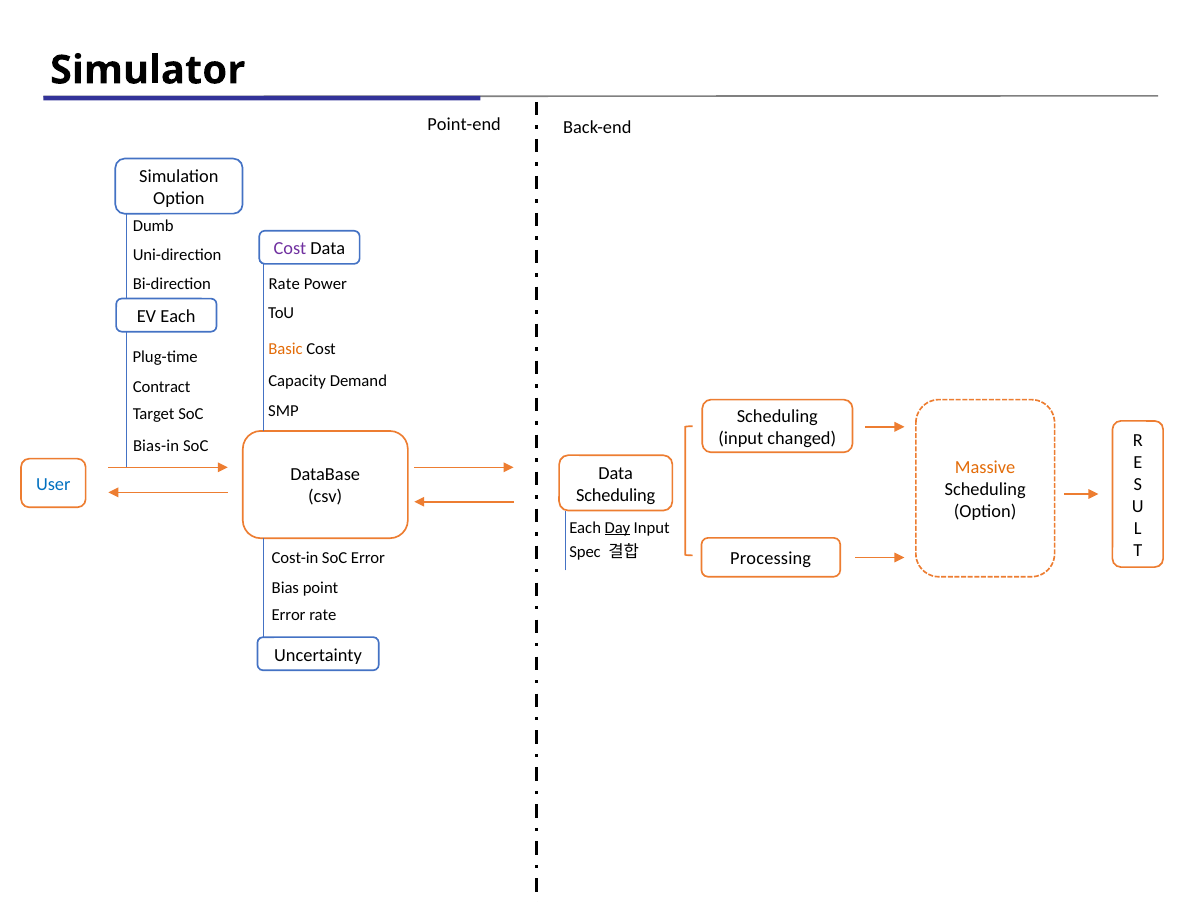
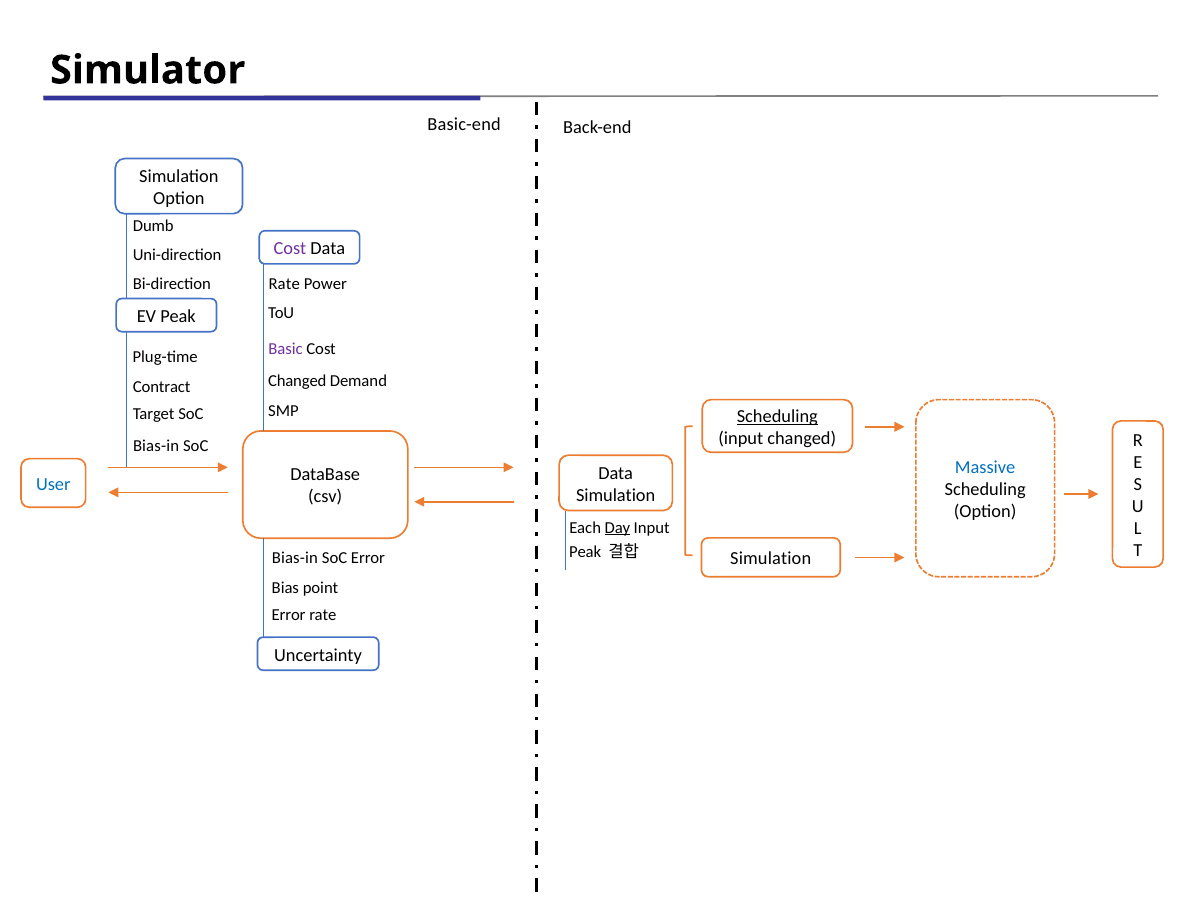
Point-end: Point-end -> Basic-end
EV Each: Each -> Peak
Basic colour: orange -> purple
Capacity at (297, 381): Capacity -> Changed
Scheduling at (777, 416) underline: none -> present
Massive colour: orange -> blue
Scheduling at (616, 495): Scheduling -> Simulation
Spec at (585, 551): Spec -> Peak
Cost-in at (295, 557): Cost-in -> Bias-in
Processing at (771, 558): Processing -> Simulation
